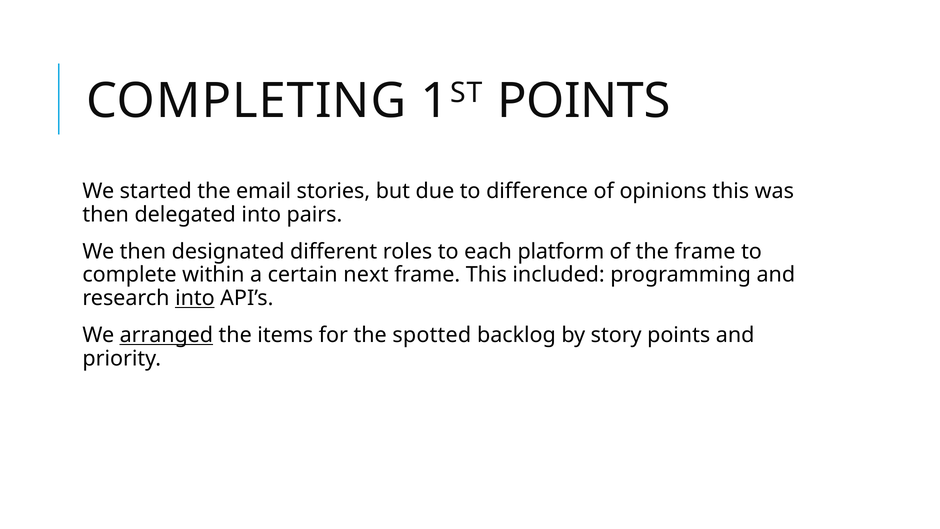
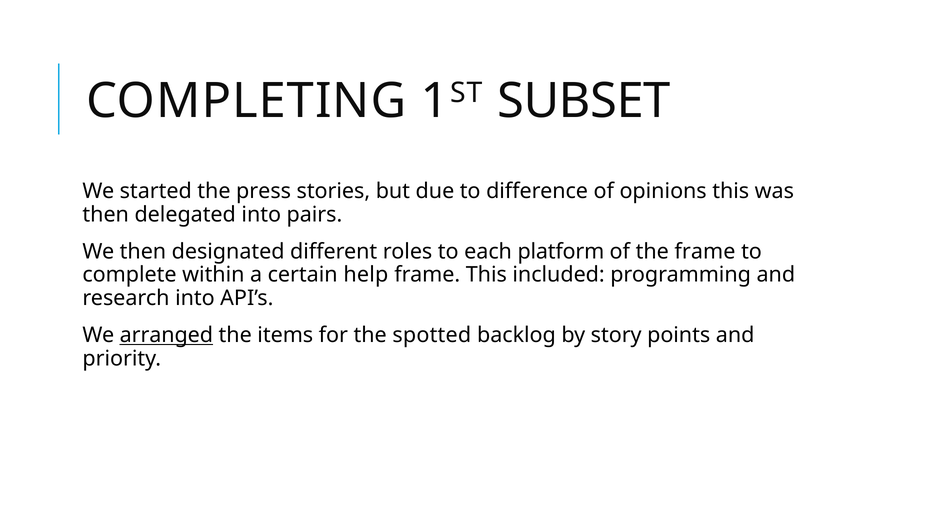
POINTS at (584, 101): POINTS -> SUBSET
email: email -> press
next: next -> help
into at (195, 298) underline: present -> none
